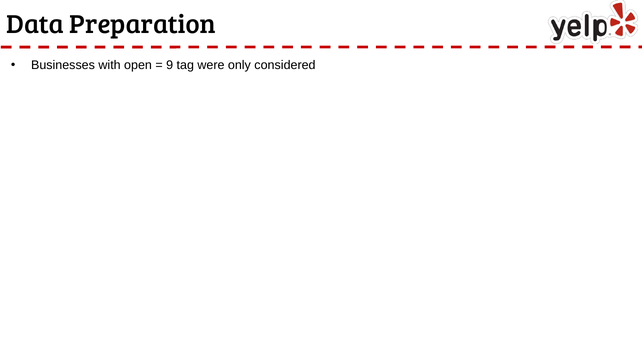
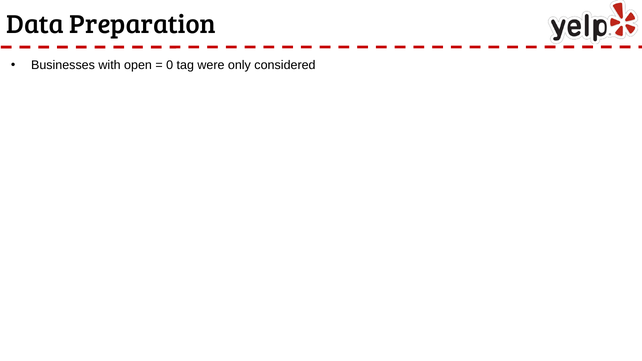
9: 9 -> 0
